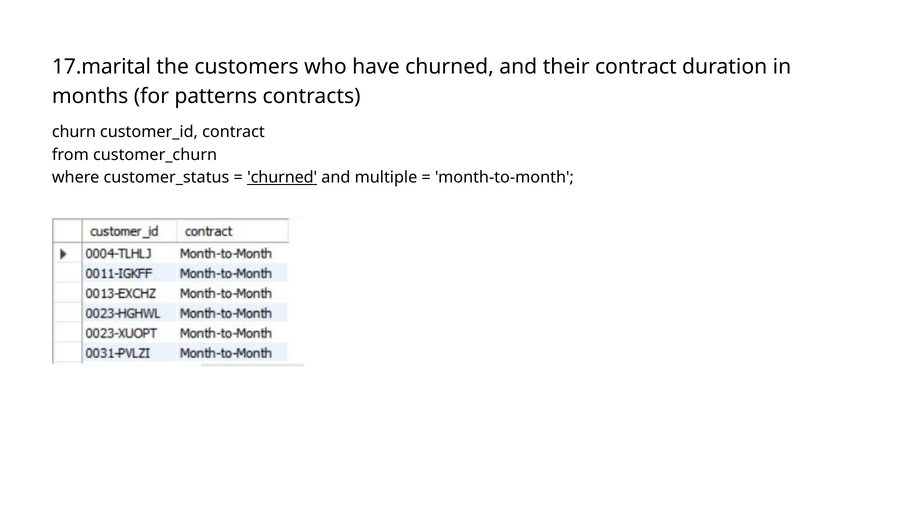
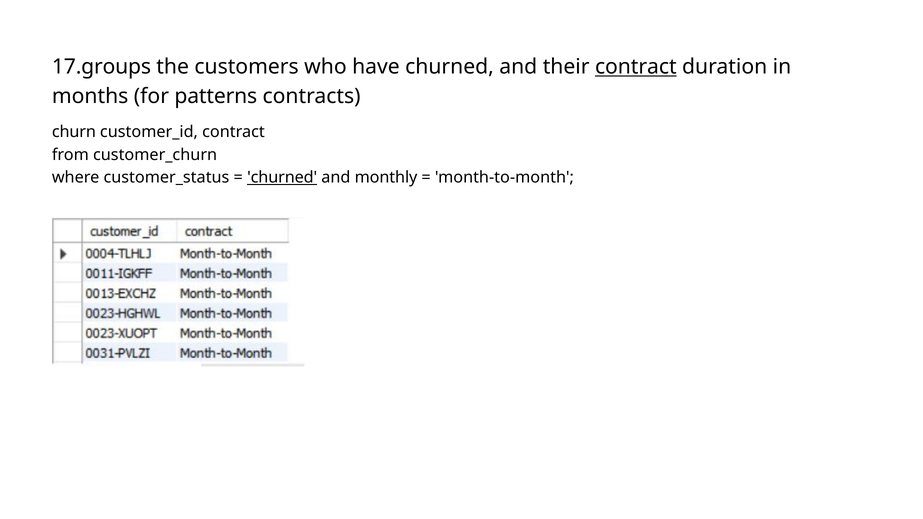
17.marital: 17.marital -> 17.groups
contract at (636, 67) underline: none -> present
multiple: multiple -> monthly
